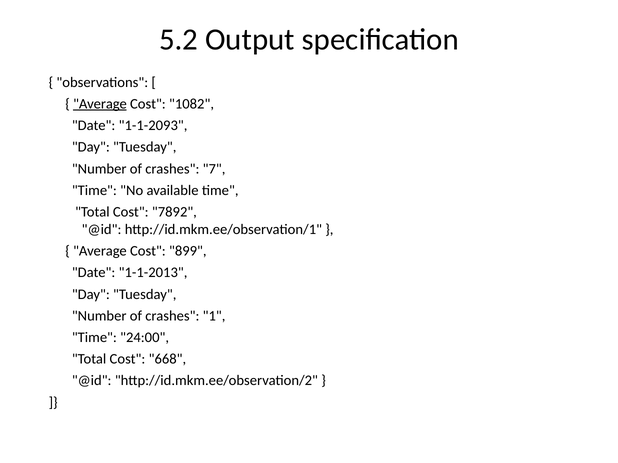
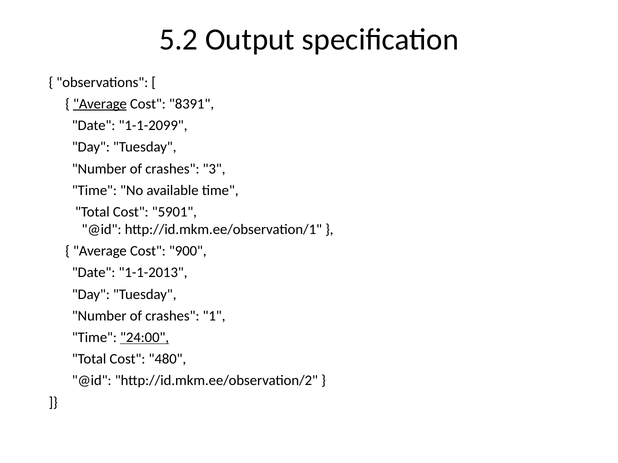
1082: 1082 -> 8391
1-1-2093: 1-1-2093 -> 1-1-2099
7: 7 -> 3
7892: 7892 -> 5901
899: 899 -> 900
24:00 underline: none -> present
668: 668 -> 480
